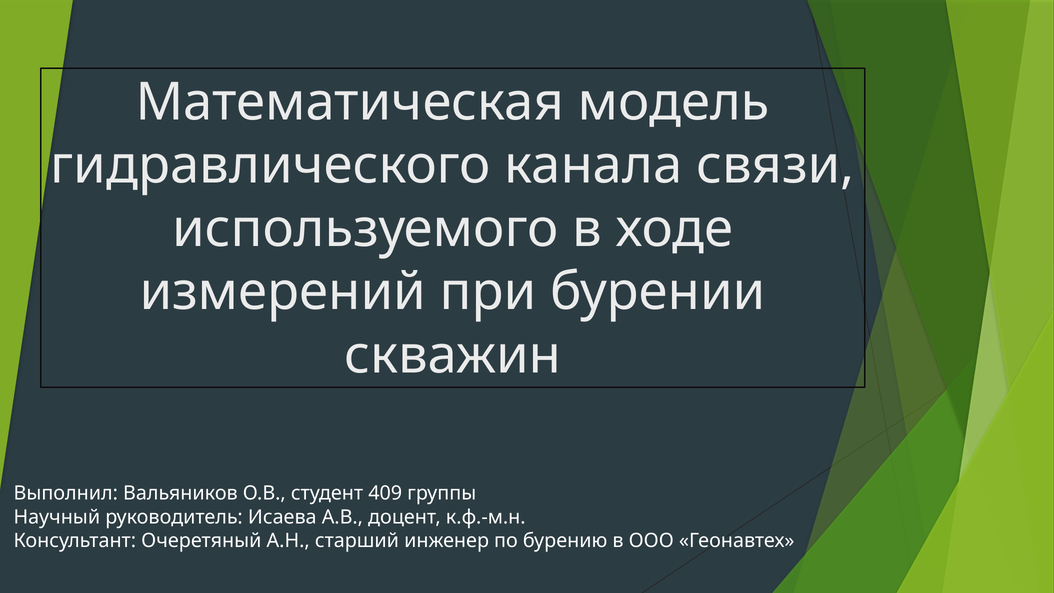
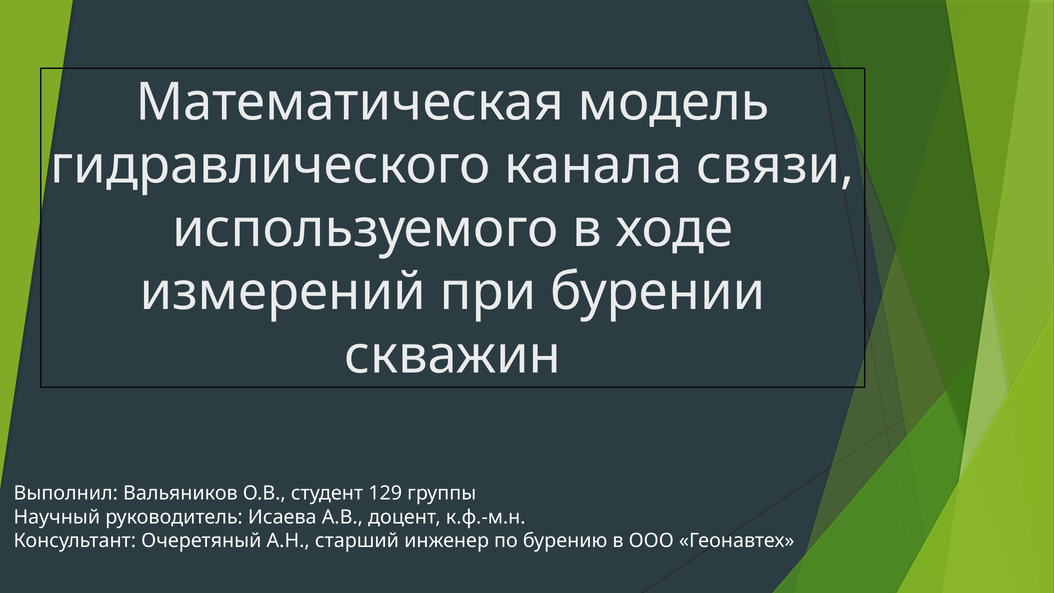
409: 409 -> 129
